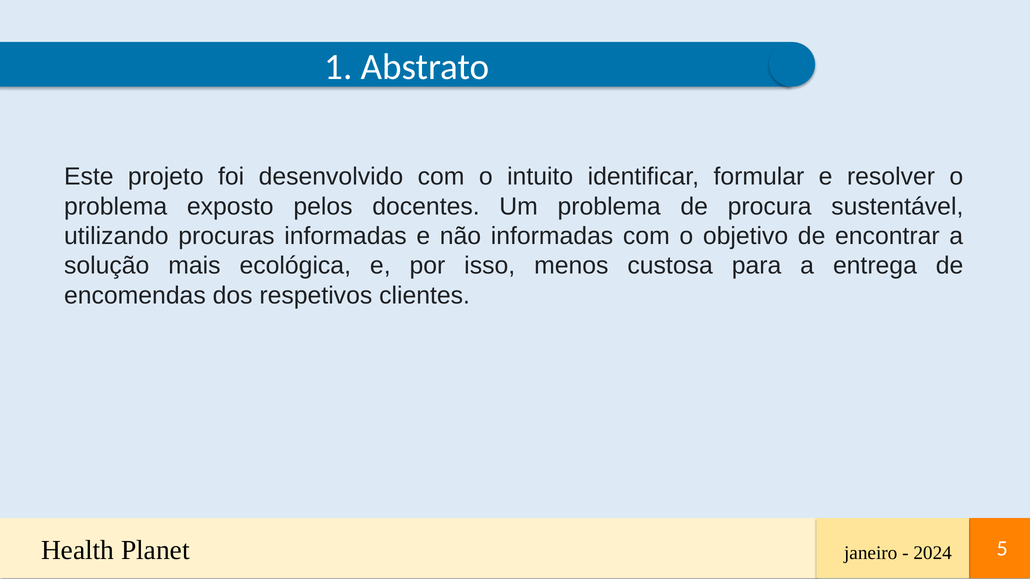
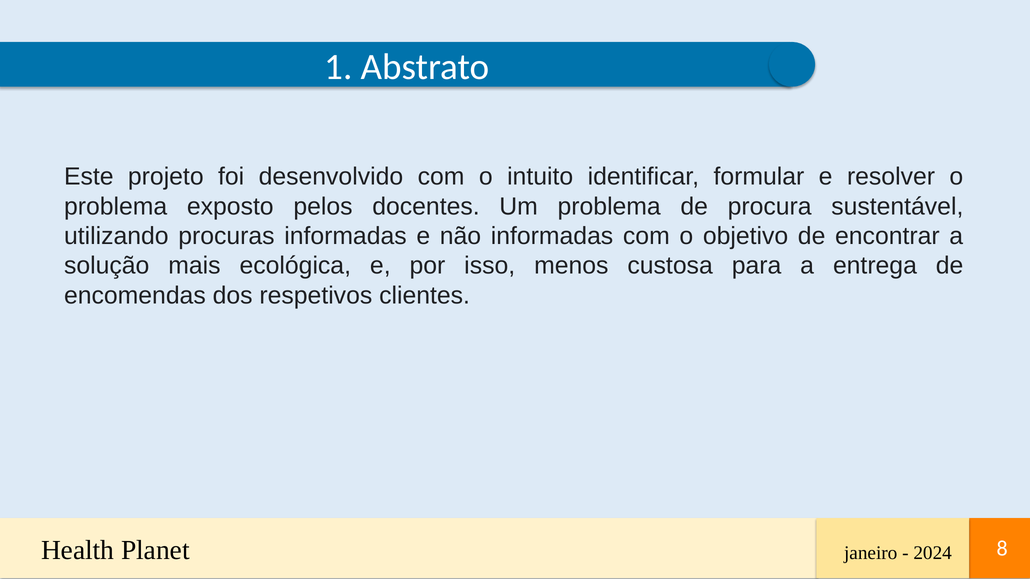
5: 5 -> 8
